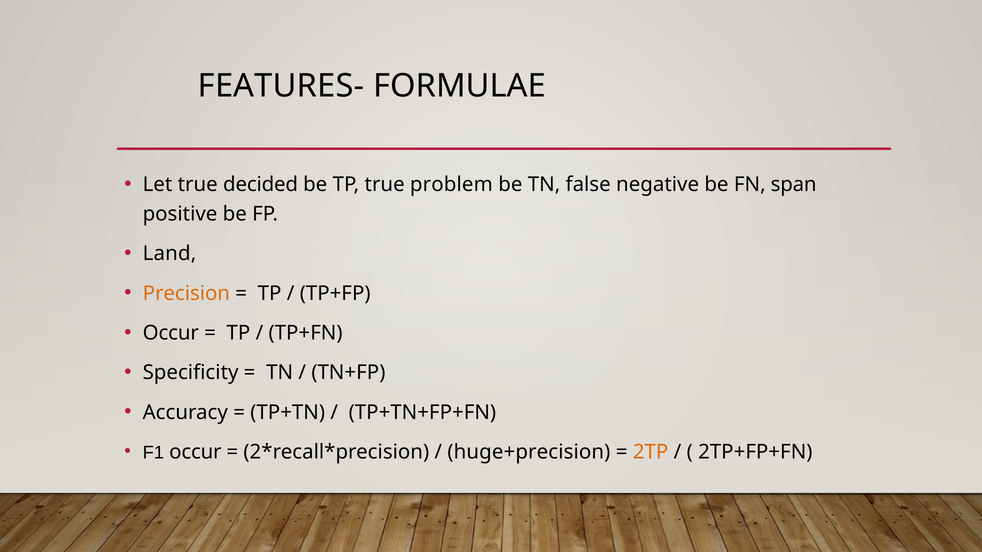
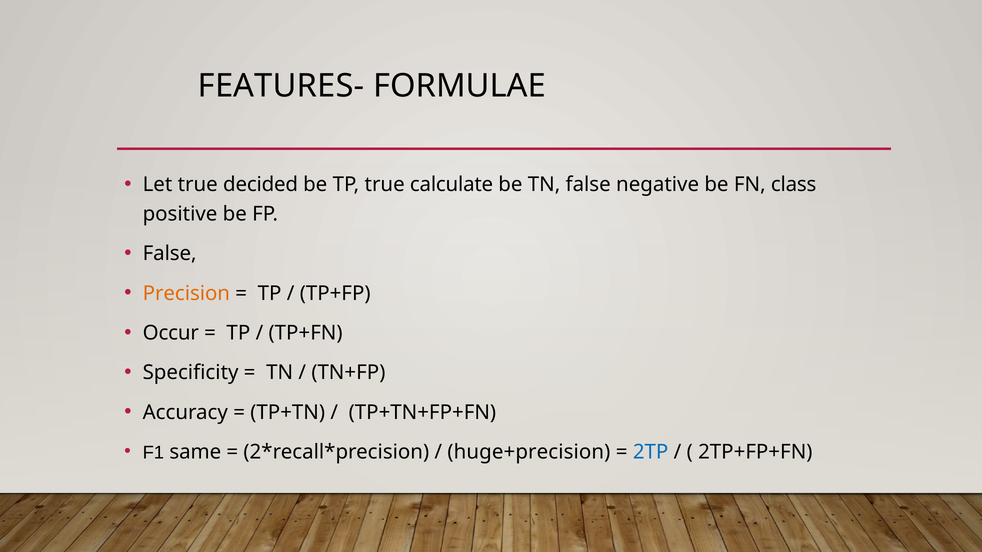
problem: problem -> calculate
span: span -> class
Land at (169, 254): Land -> False
F1 occur: occur -> same
2TP colour: orange -> blue
